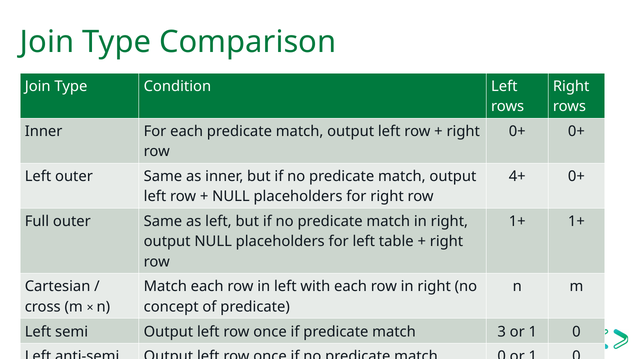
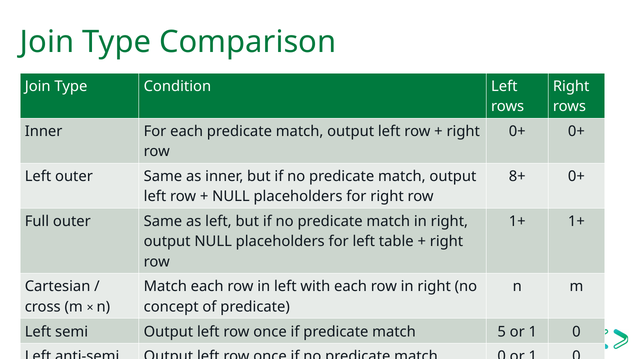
4+: 4+ -> 8+
3: 3 -> 5
